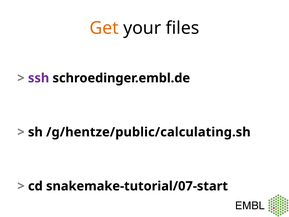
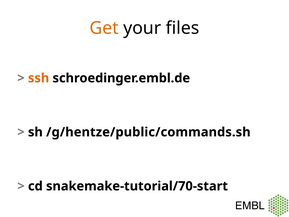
ssh colour: purple -> orange
/g/hentze/public/calculating.sh: /g/hentze/public/calculating.sh -> /g/hentze/public/commands.sh
snakemake-tutorial/07-start: snakemake-tutorial/07-start -> snakemake-tutorial/70-start
